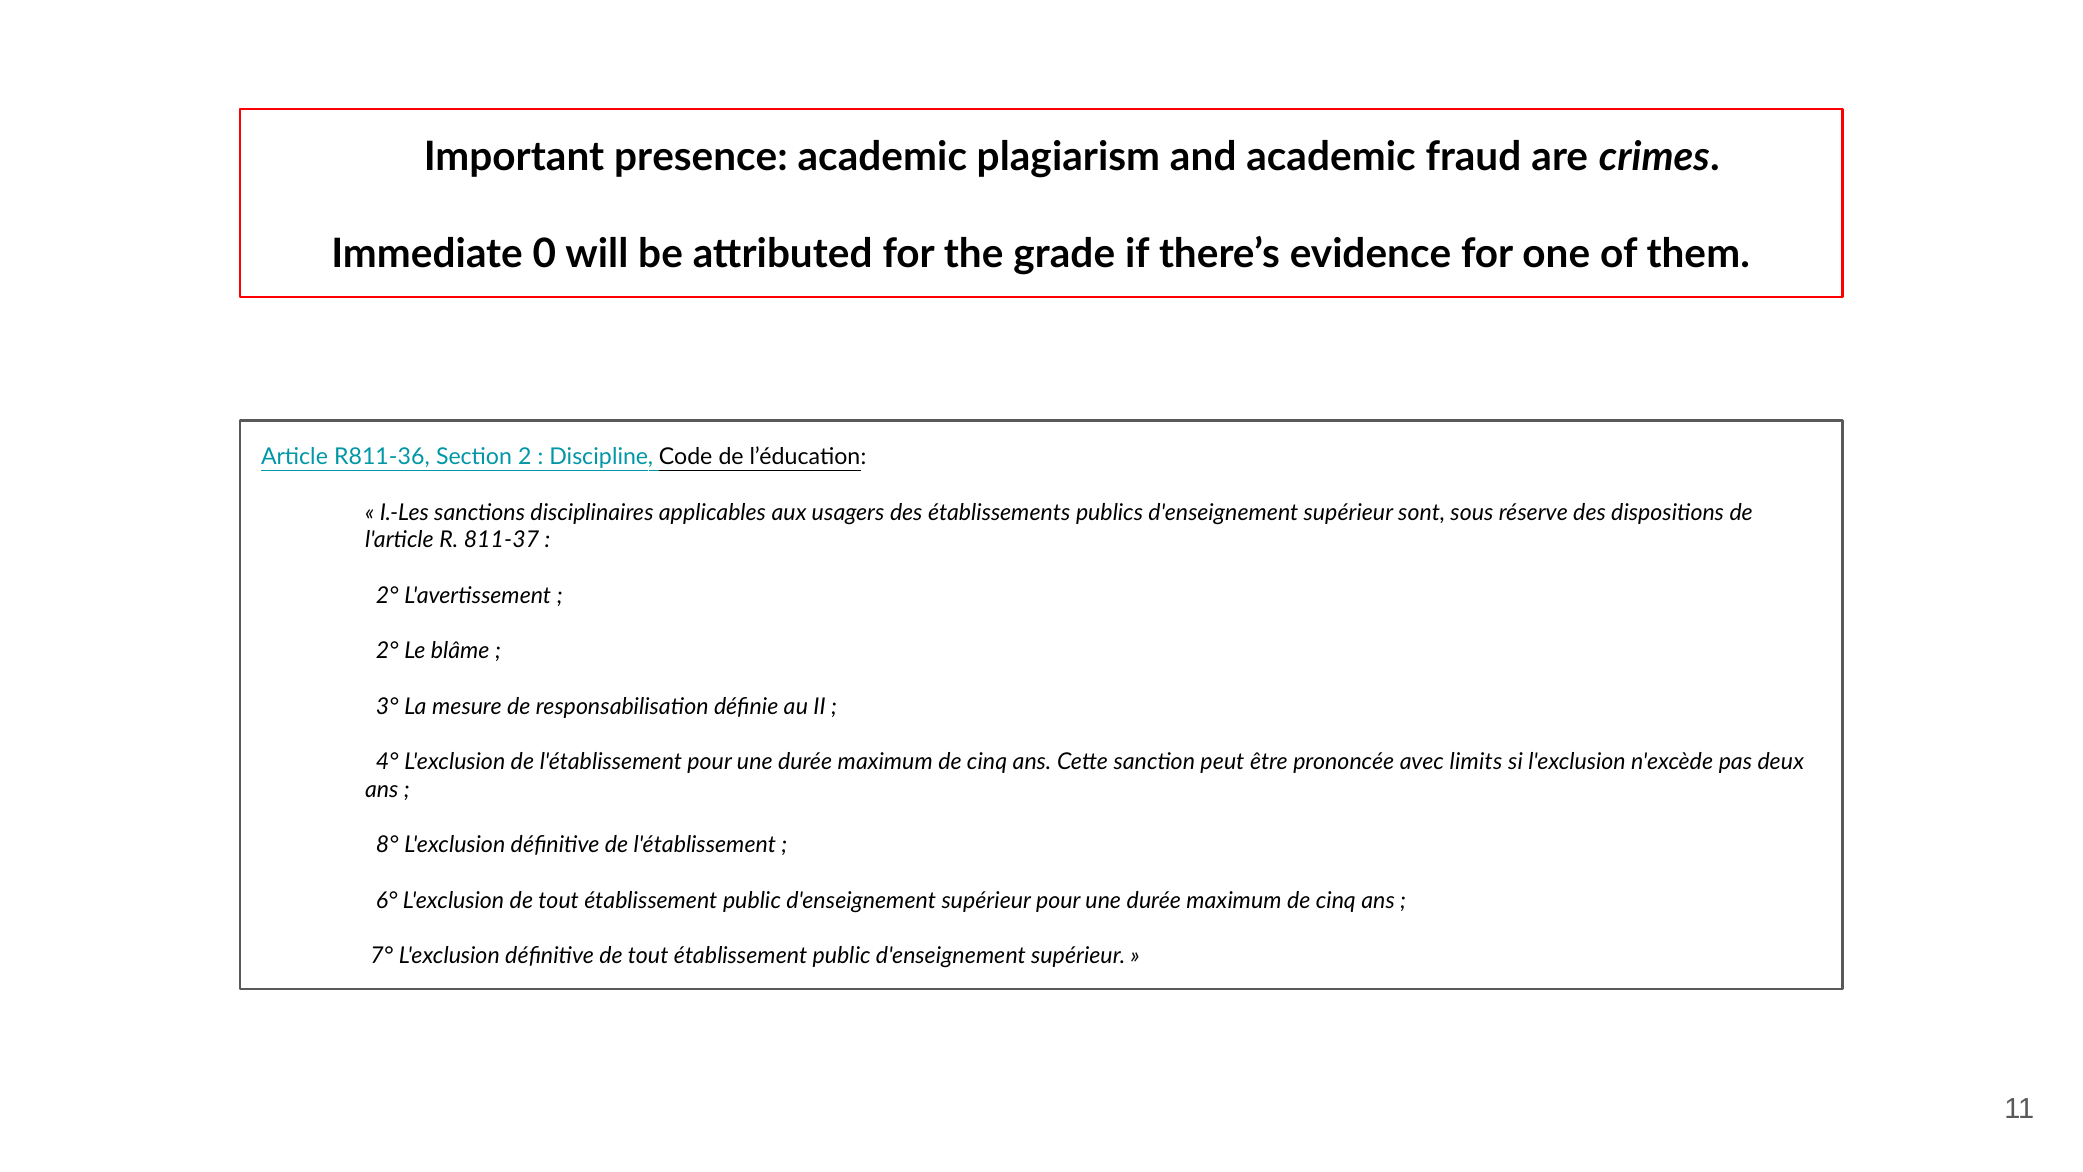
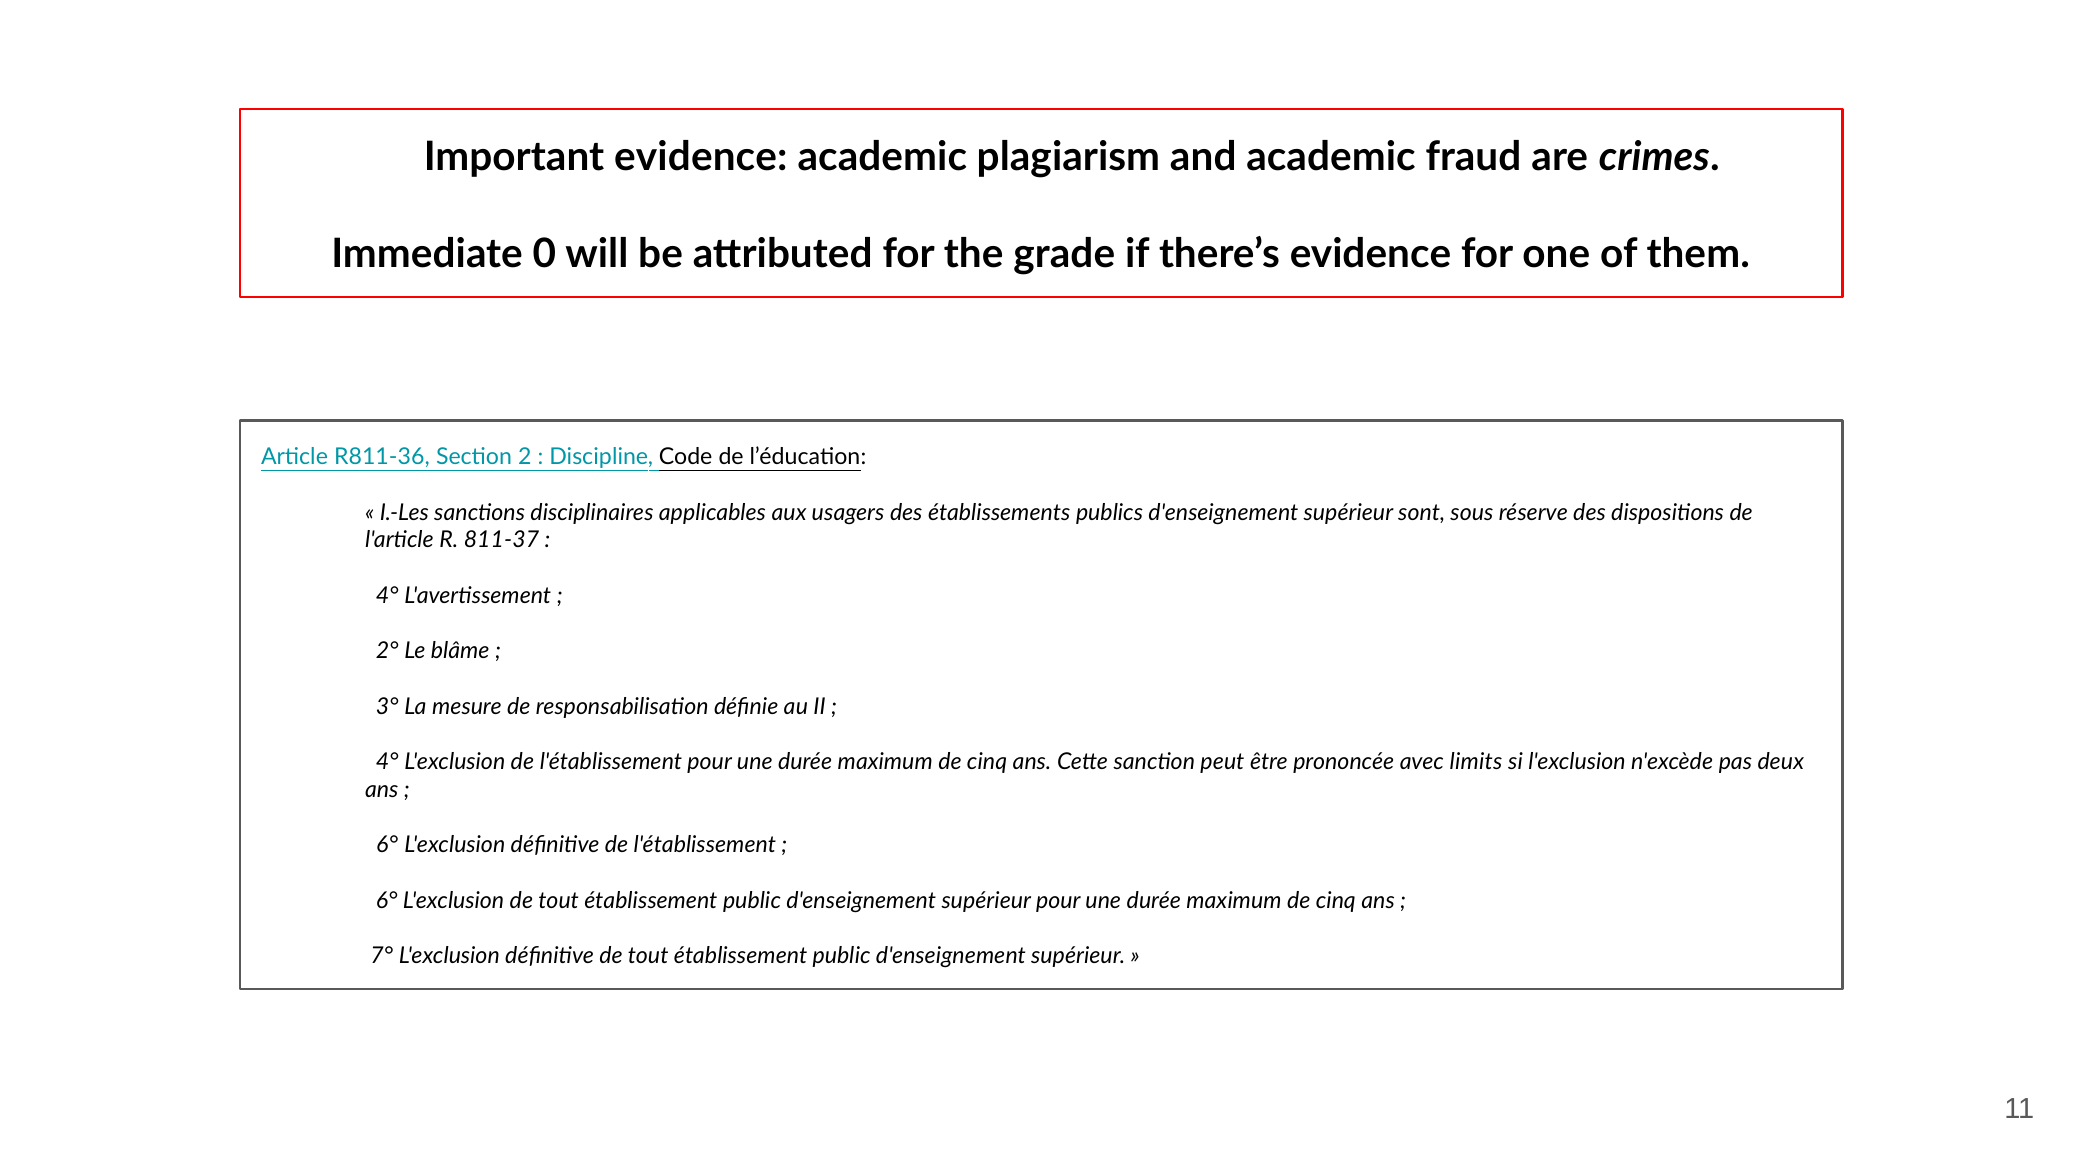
presence at (701, 157): presence -> evidence
2° at (387, 595): 2° -> 4°
8° at (387, 845): 8° -> 6°
